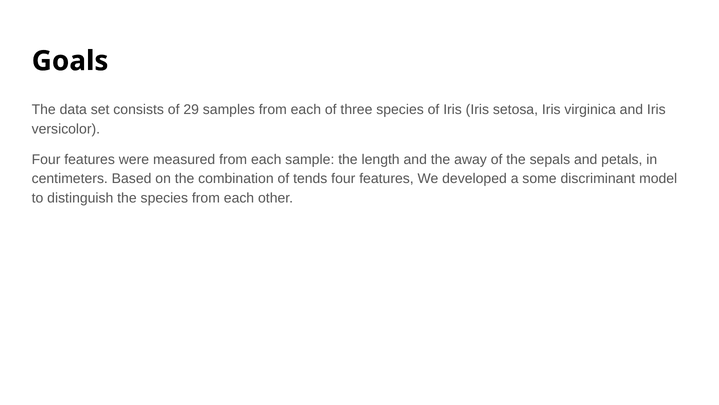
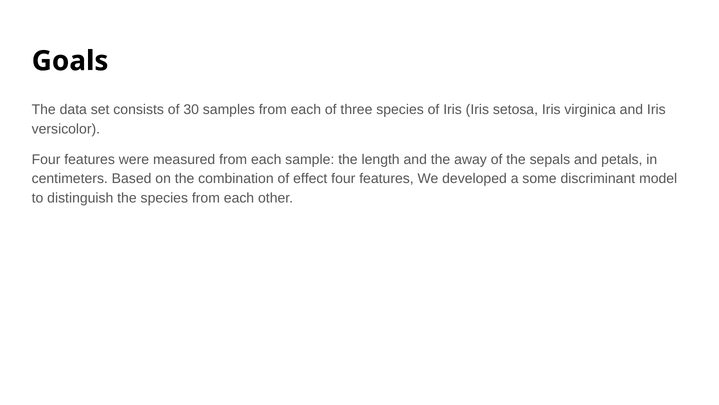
29: 29 -> 30
tends: tends -> effect
